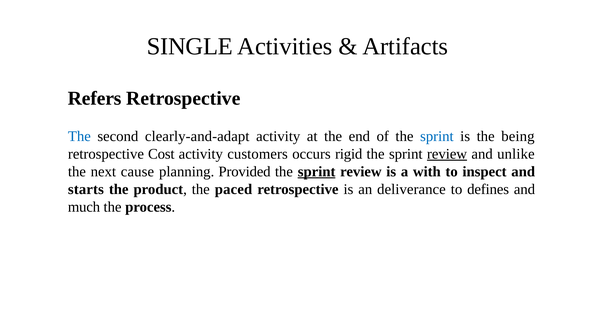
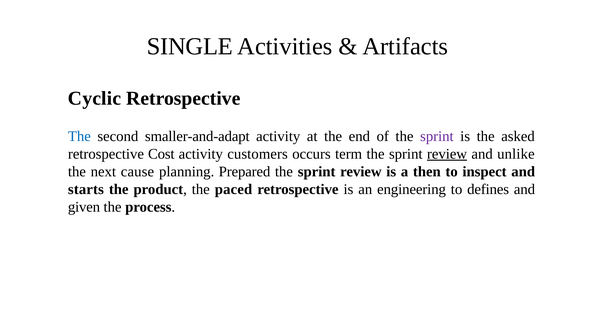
Refers: Refers -> Cyclic
clearly-and-adapt: clearly-and-adapt -> smaller-and-adapt
sprint at (437, 136) colour: blue -> purple
being: being -> asked
rigid: rigid -> term
Provided: Provided -> Prepared
sprint at (317, 172) underline: present -> none
with: with -> then
deliverance: deliverance -> engineering
much: much -> given
